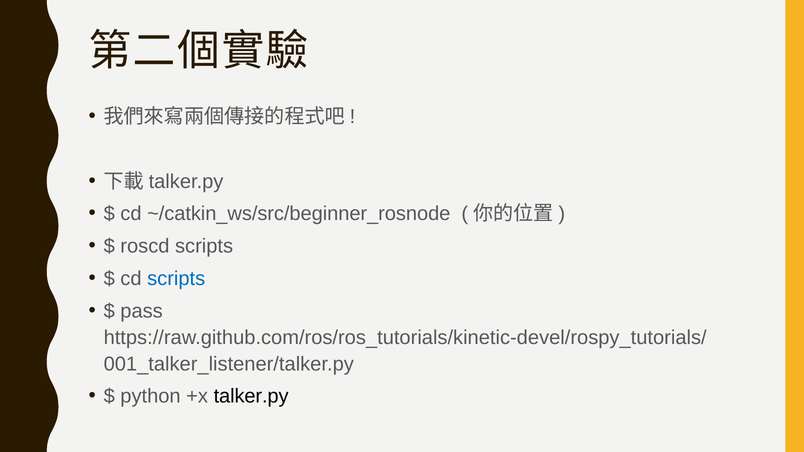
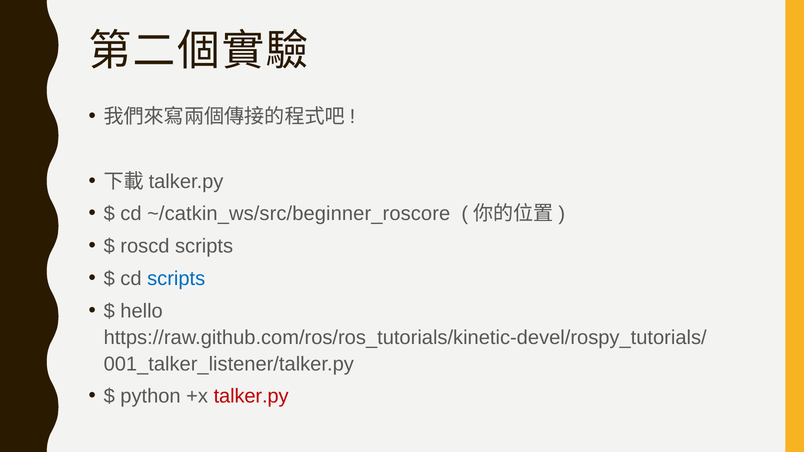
~/catkin_ws/src/beginner_rosnode: ~/catkin_ws/src/beginner_rosnode -> ~/catkin_ws/src/beginner_roscore
pass: pass -> hello
talker.py colour: black -> red
